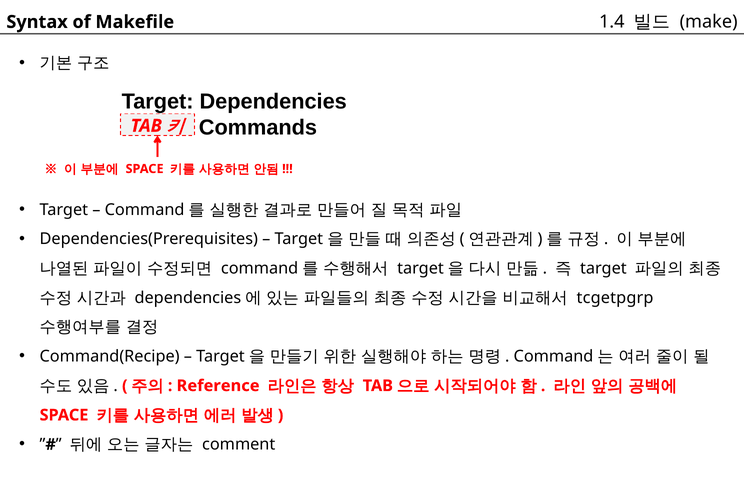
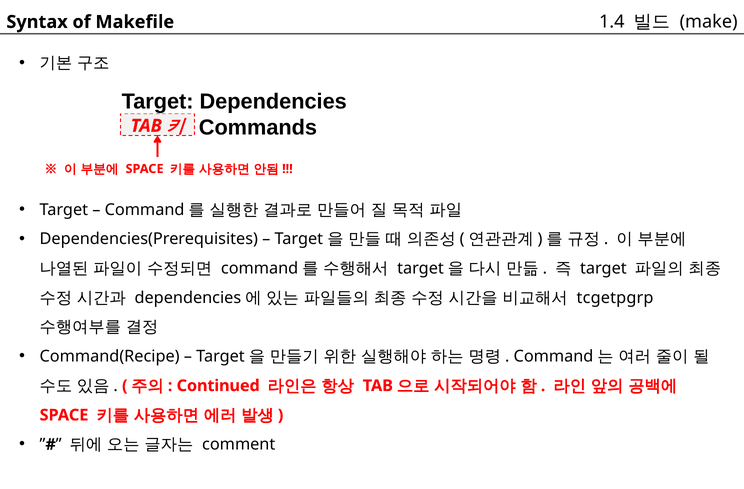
Reference: Reference -> Continued
